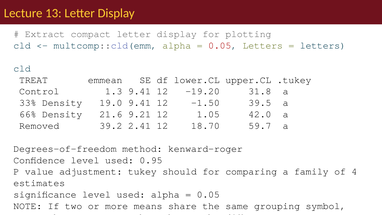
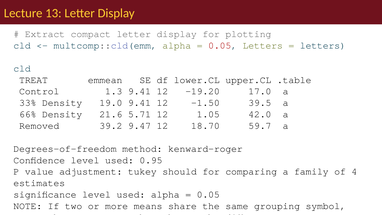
.tukey: .tukey -> .table
31.8: 31.8 -> 17.0
9.21: 9.21 -> 5.71
2.41: 2.41 -> 9.47
